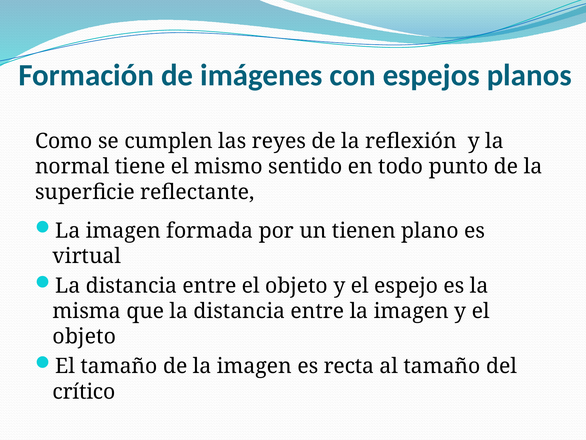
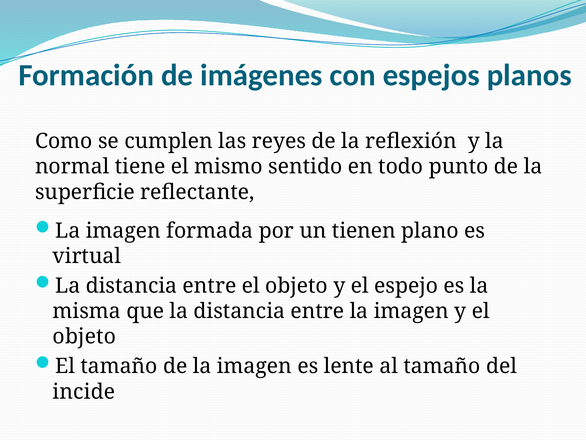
recta: recta -> lente
crítico: crítico -> incide
